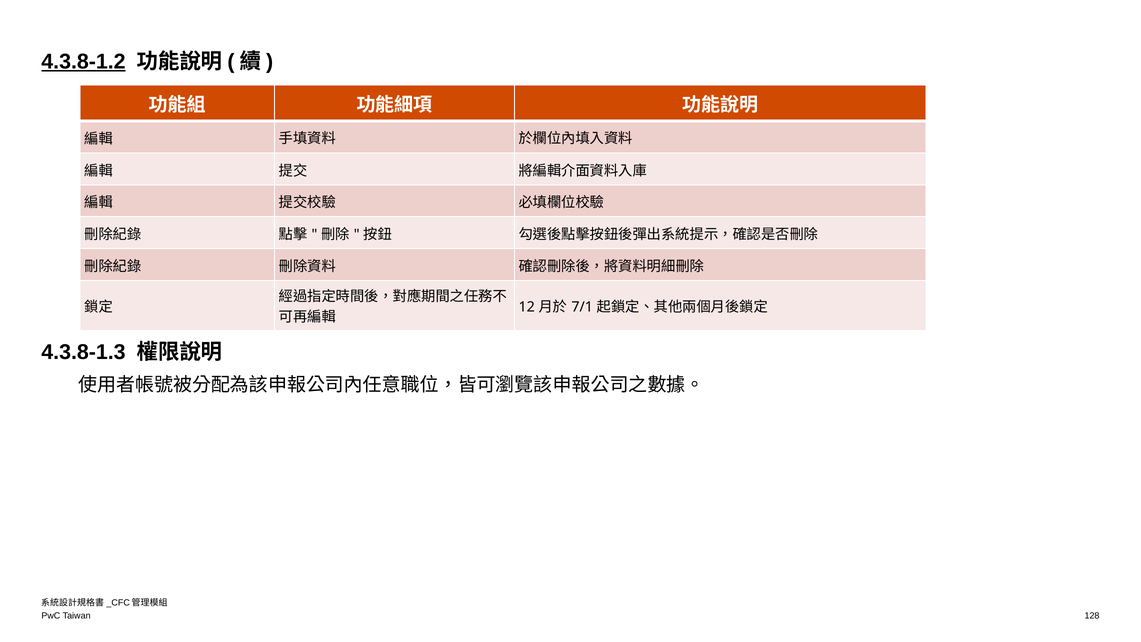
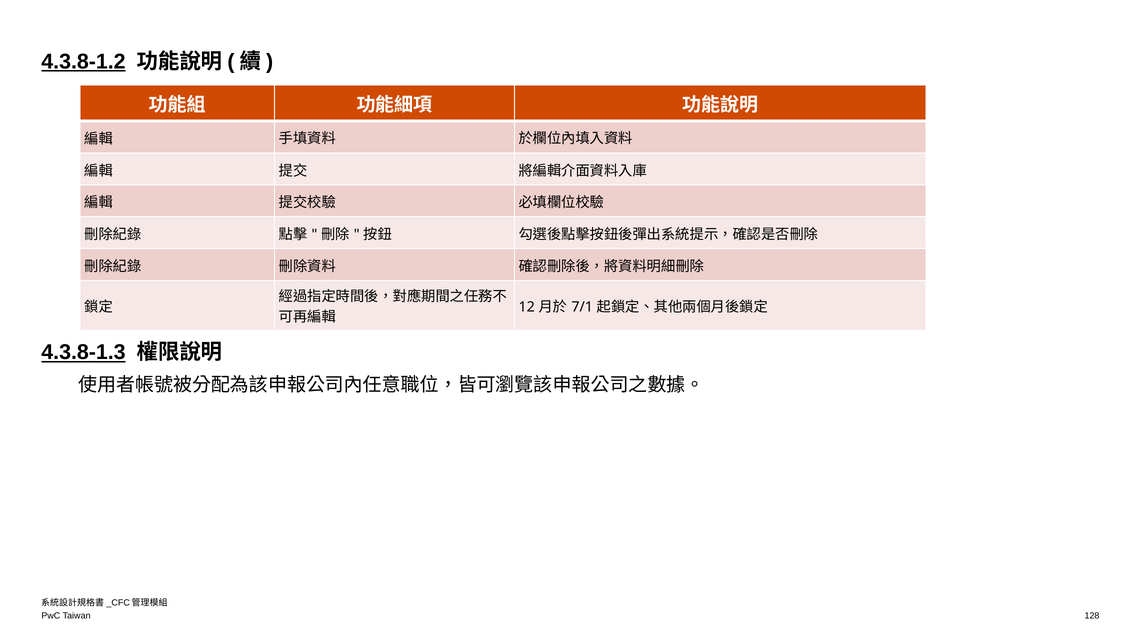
4.3.8-1.3 underline: none -> present
